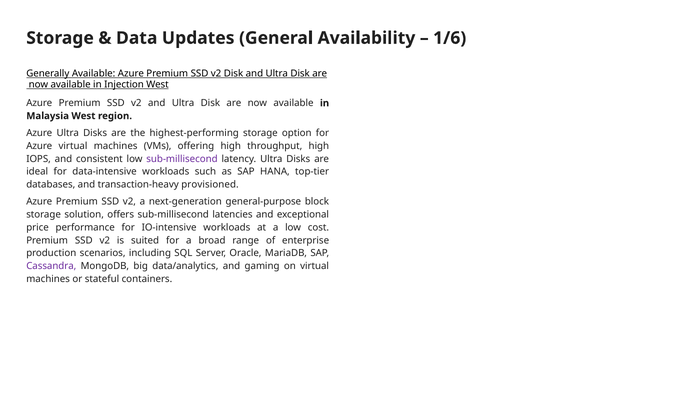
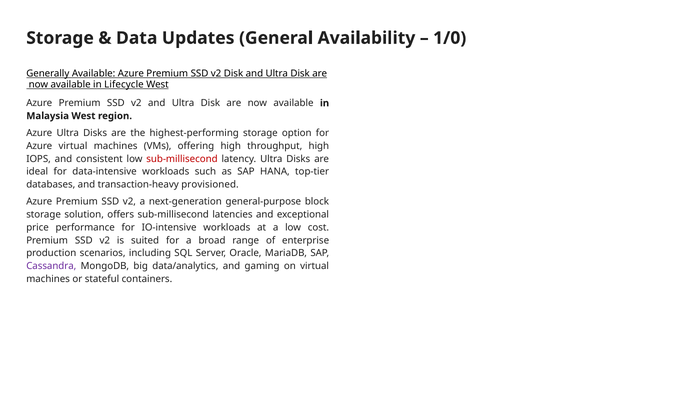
1/6: 1/6 -> 1/0
Injection: Injection -> Lifecycle
sub-millisecond at (182, 159) colour: purple -> red
